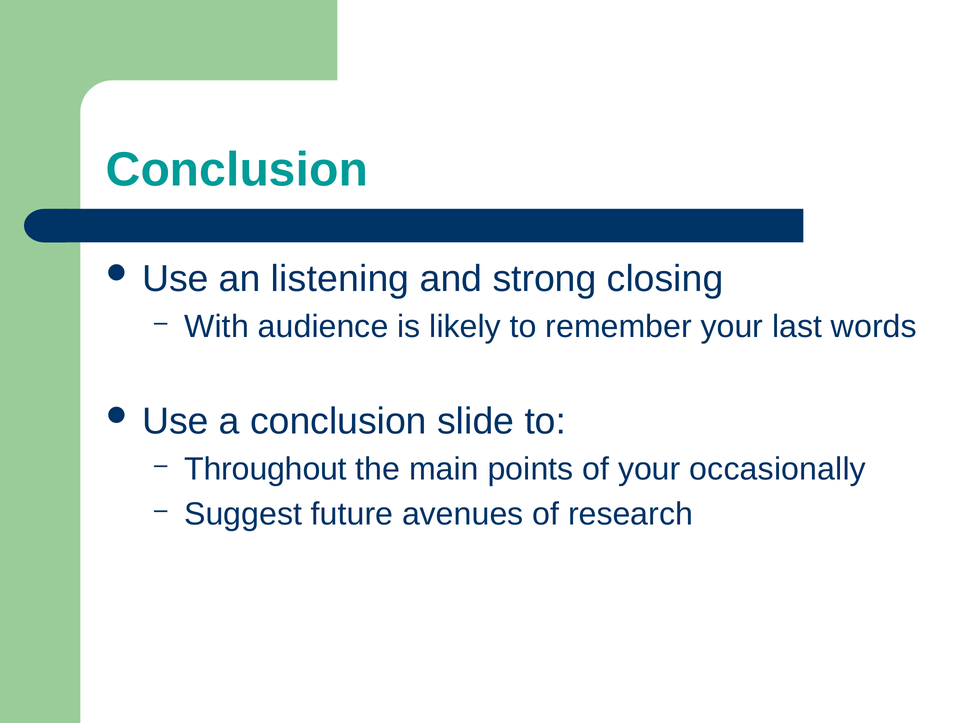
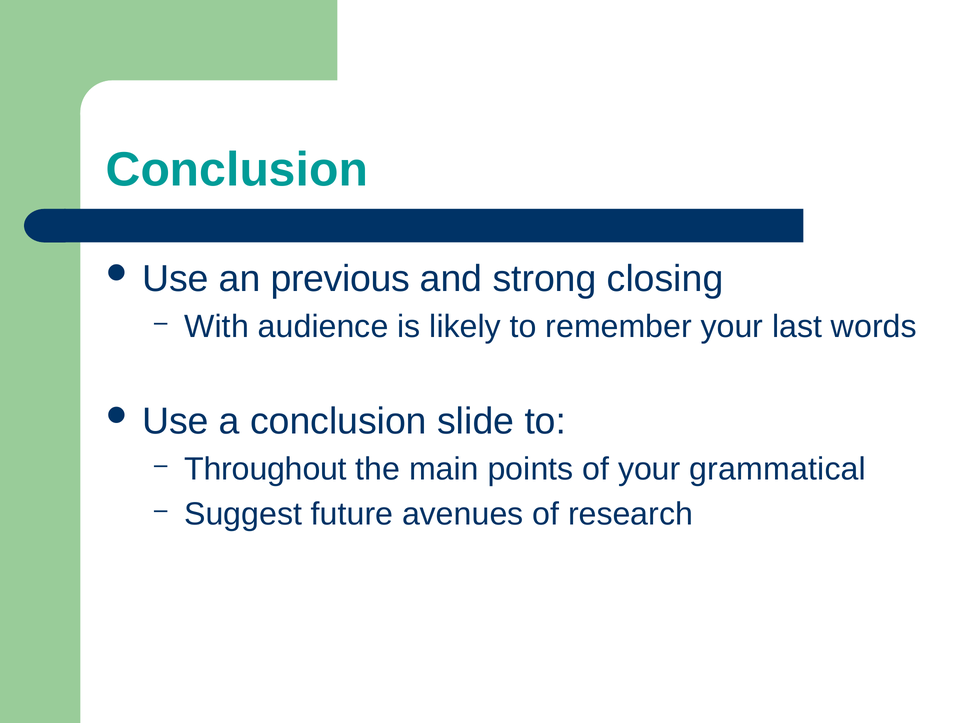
listening: listening -> previous
occasionally: occasionally -> grammatical
